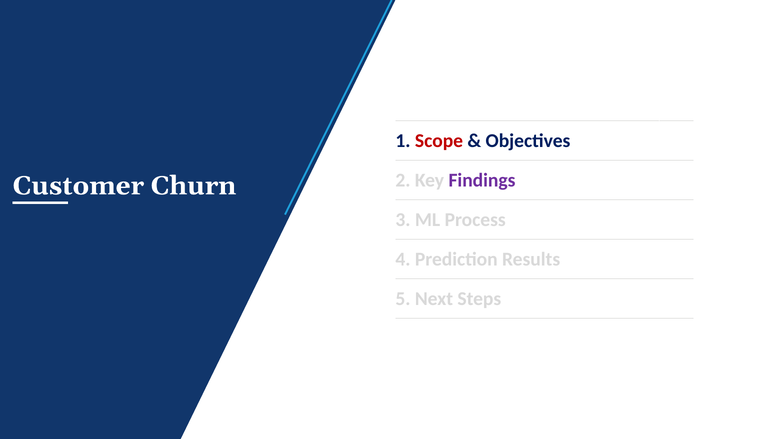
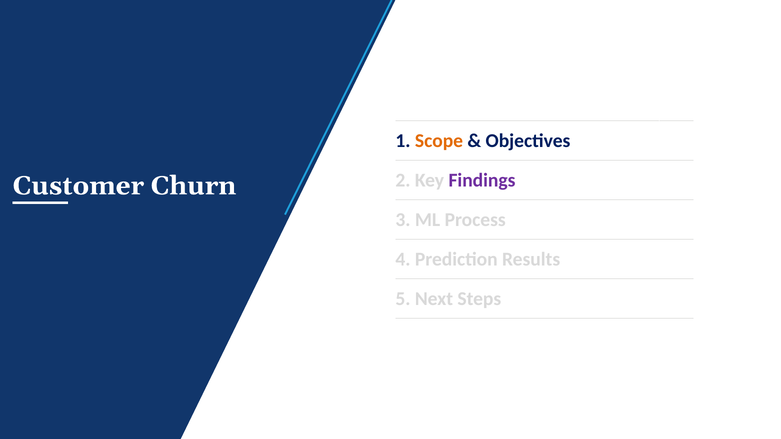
Scope colour: red -> orange
